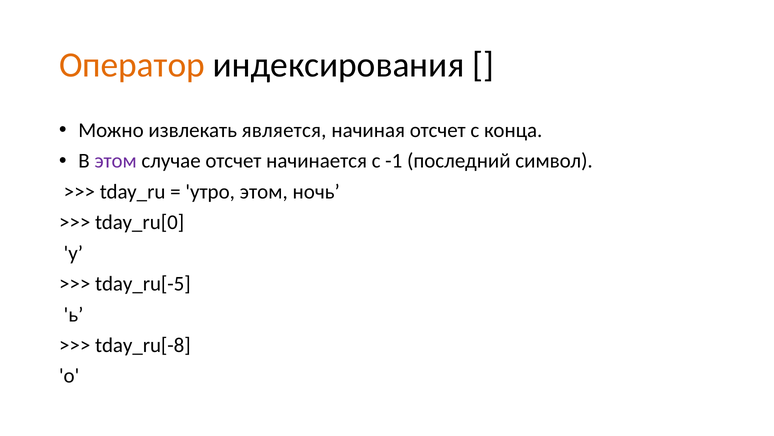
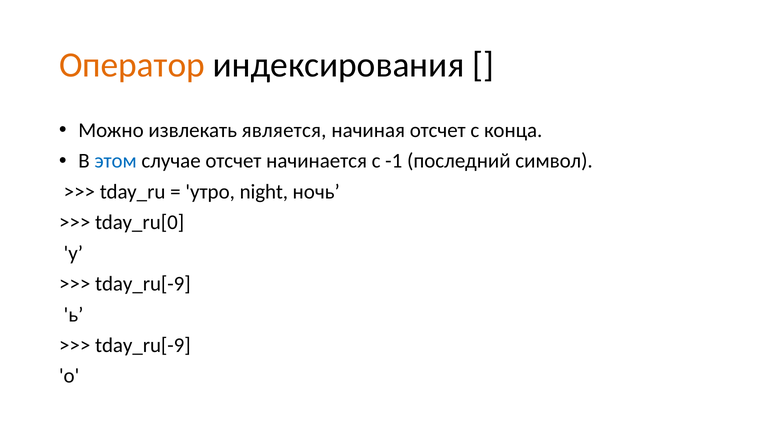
этом at (116, 161) colour: purple -> blue
утро этом: этом -> night
tday_ru[-5 at (143, 283): tday_ru[-5 -> tday_ru[-9
tday_ru[-8 at (143, 345): tday_ru[-8 -> tday_ru[-9
